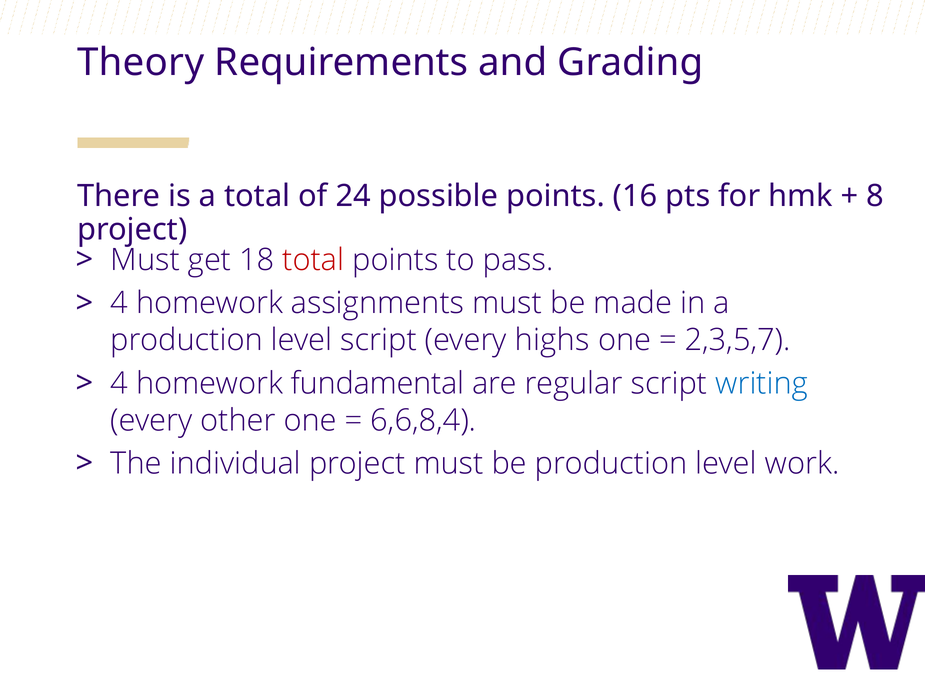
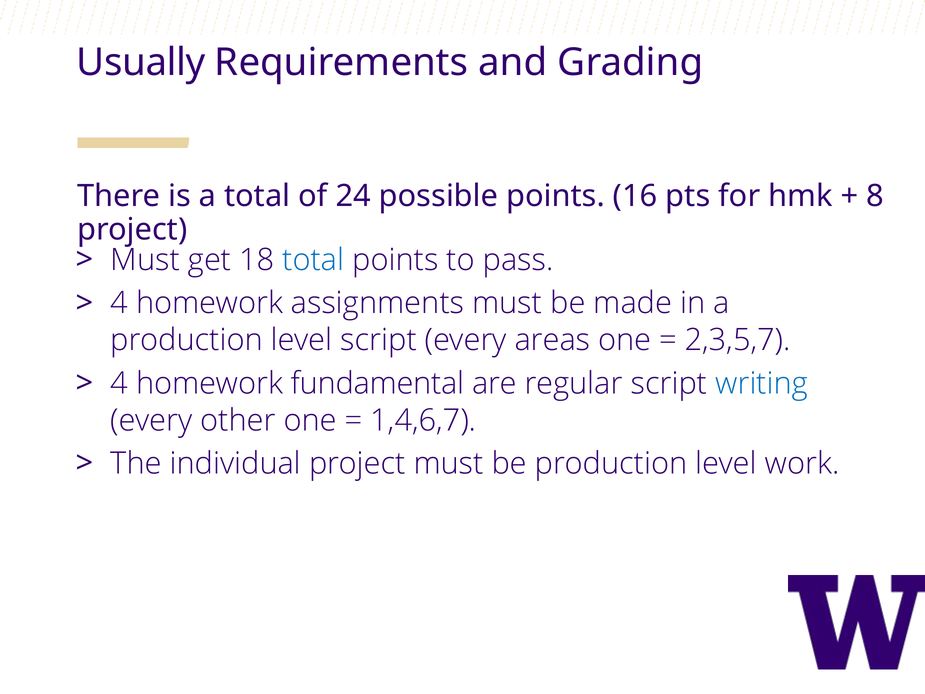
Theory: Theory -> Usually
total at (313, 260) colour: red -> blue
highs: highs -> areas
6,6,8,4: 6,6,8,4 -> 1,4,6,7
